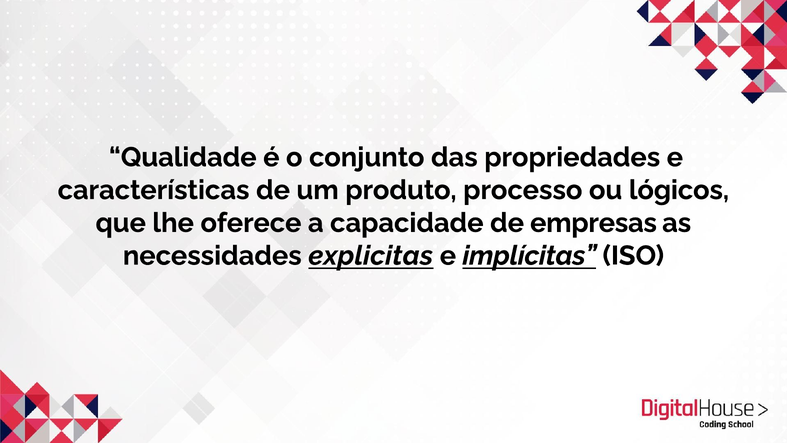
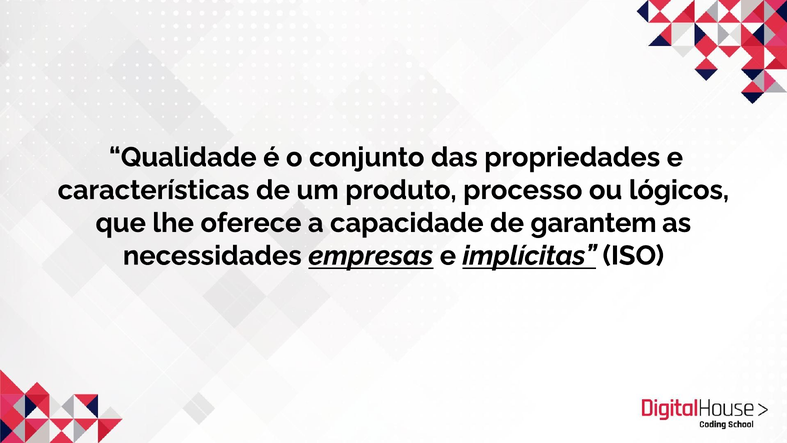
empresas: empresas -> garantem
explicitas: explicitas -> empresas
